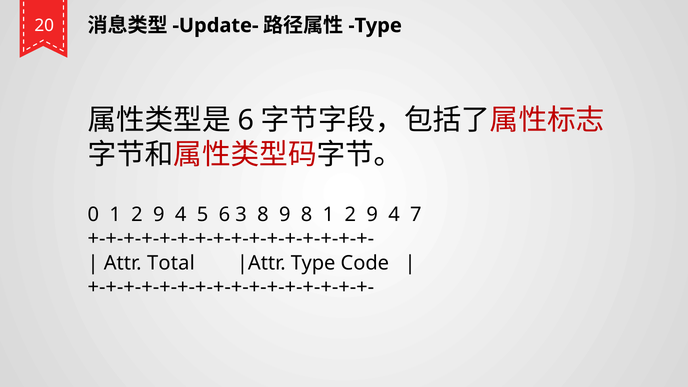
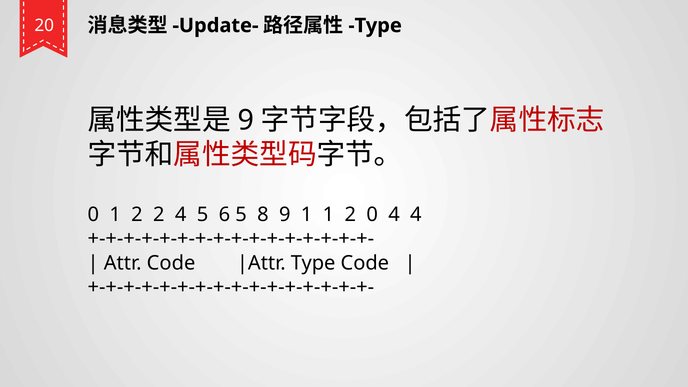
6 at (246, 120): 6 -> 9
0 1 2 9: 9 -> 2
6 3: 3 -> 5
9 8: 8 -> 1
9 at (372, 215): 9 -> 0
4 7: 7 -> 4
Attr Total: Total -> Code
